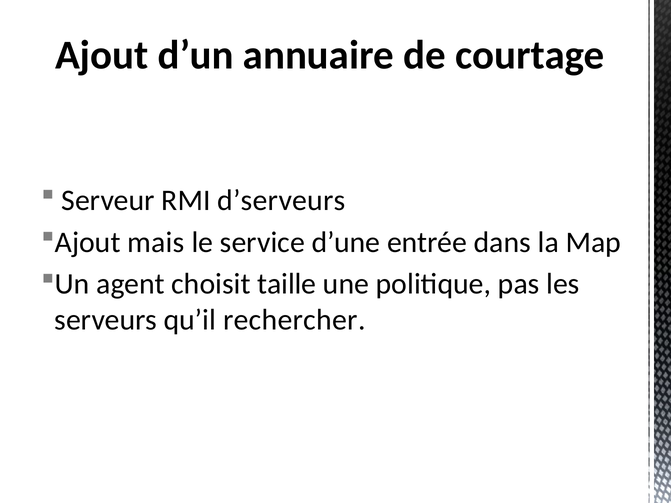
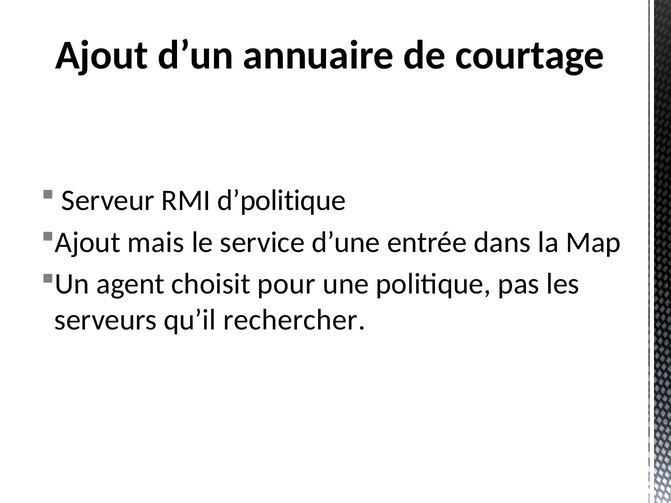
d’serveurs: d’serveurs -> d’politique
taille: taille -> pour
